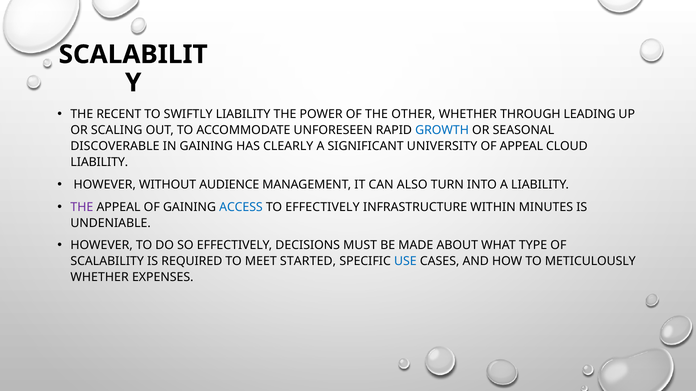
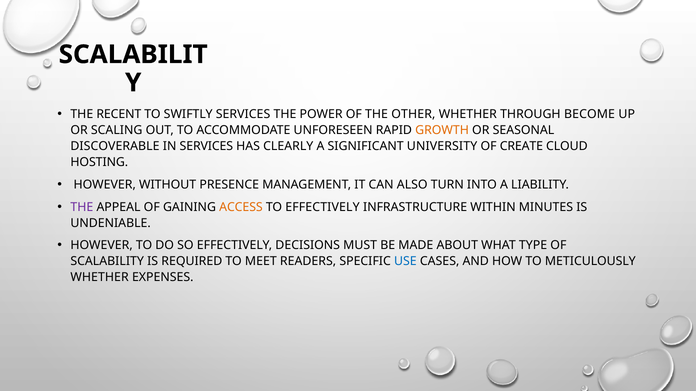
SWIFTLY LIABILITY: LIABILITY -> SERVICES
LEADING: LEADING -> BECOME
GROWTH colour: blue -> orange
IN GAINING: GAINING -> SERVICES
OF APPEAL: APPEAL -> CREATE
LIABILITY at (99, 162): LIABILITY -> HOSTING
AUDIENCE: AUDIENCE -> PRESENCE
ACCESS colour: blue -> orange
STARTED: STARTED -> READERS
